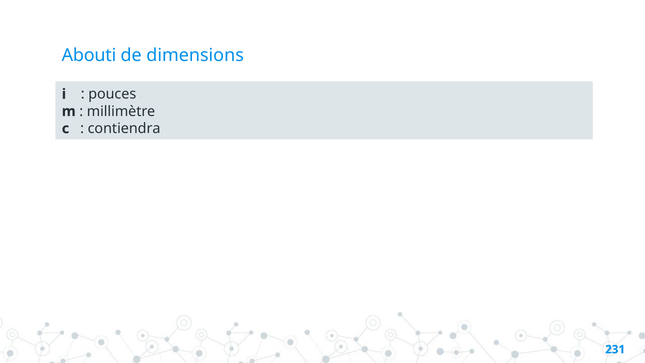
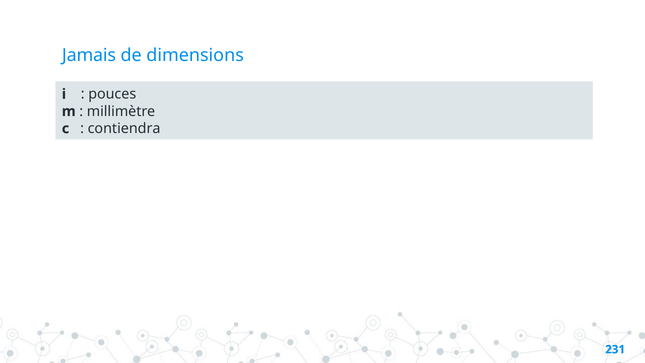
Abouti: Abouti -> Jamais
